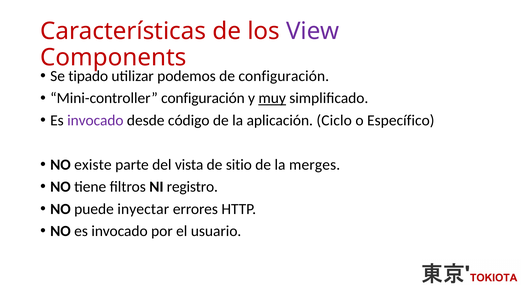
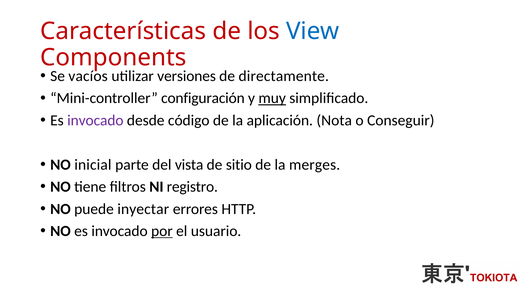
View colour: purple -> blue
tipado: tipado -> vacíos
podemos: podemos -> versiones
de configuración: configuración -> directamente
Ciclo: Ciclo -> Nota
Específico: Específico -> Conseguir
existe: existe -> inicial
por underline: none -> present
